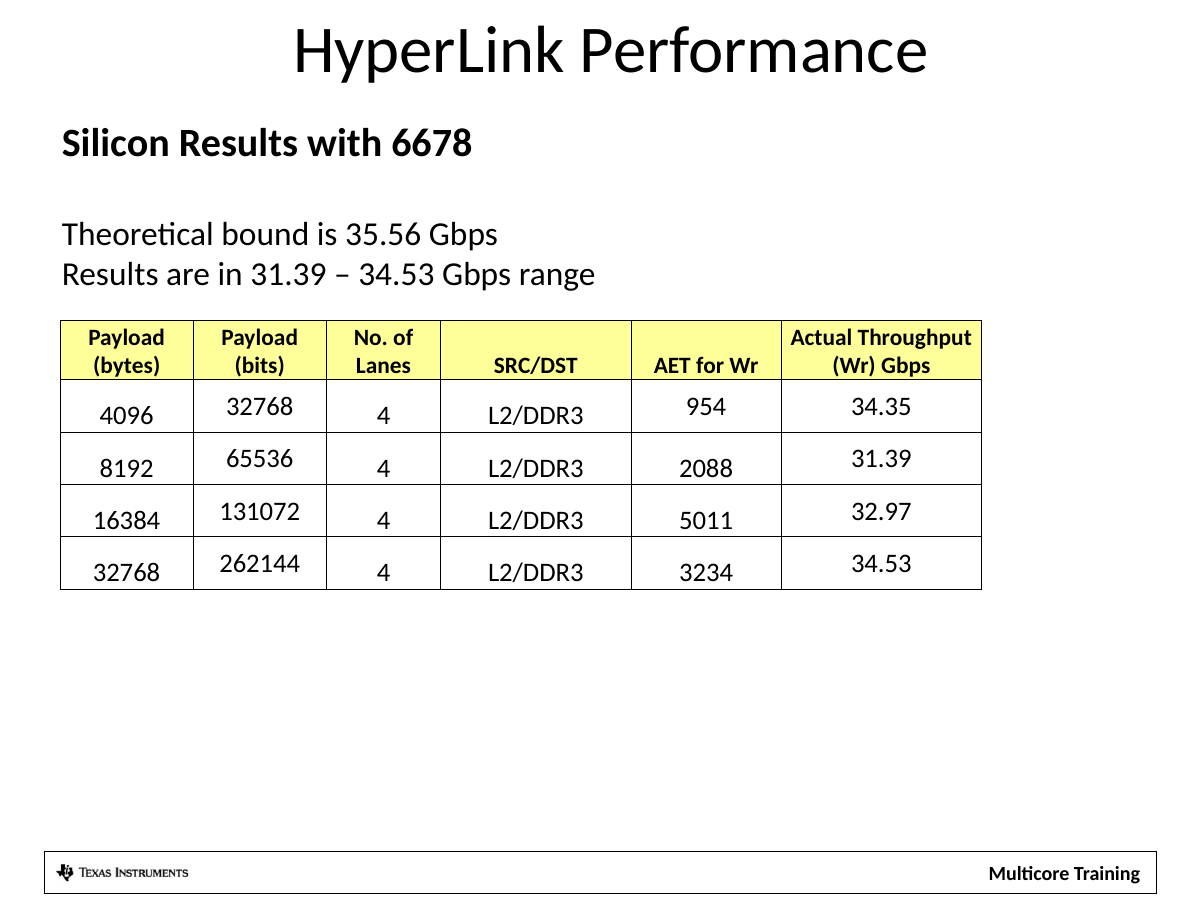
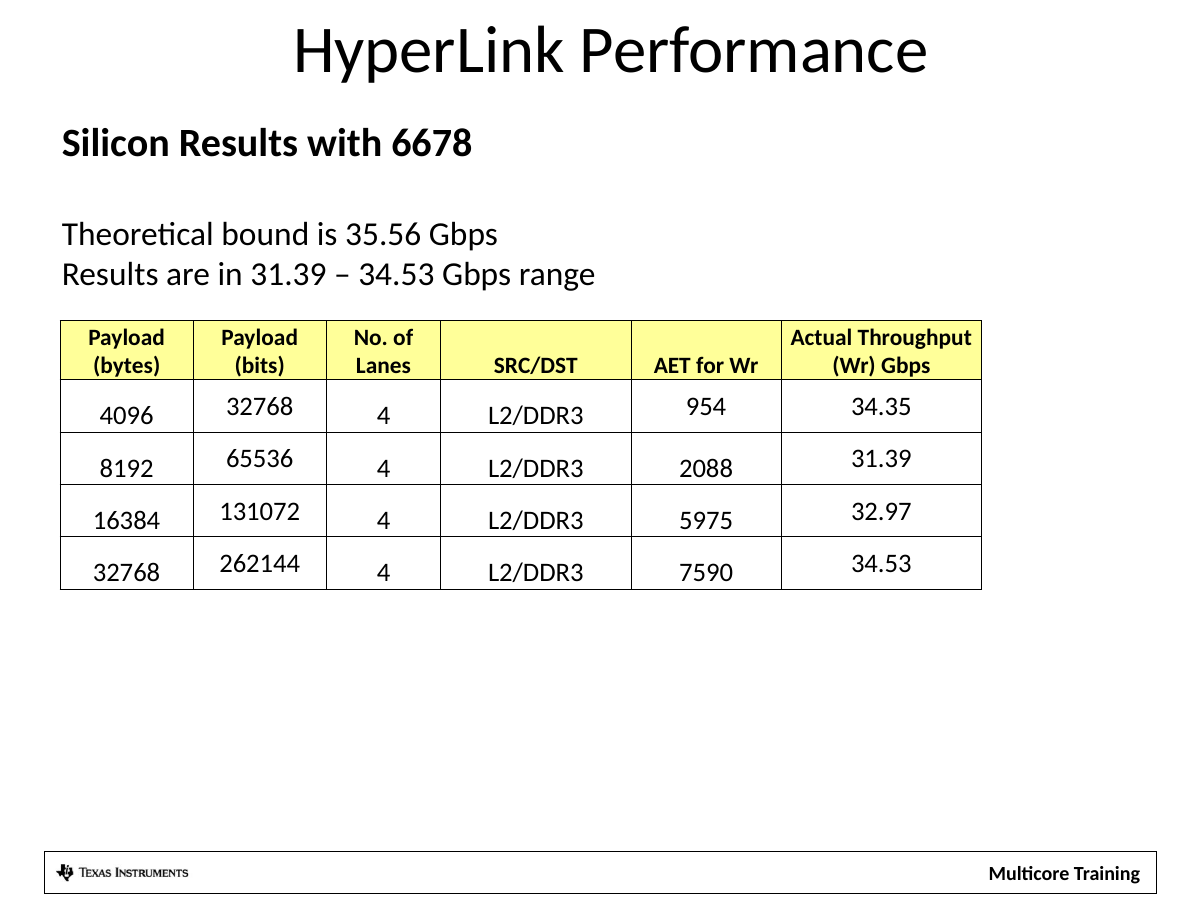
5011: 5011 -> 5975
3234: 3234 -> 7590
